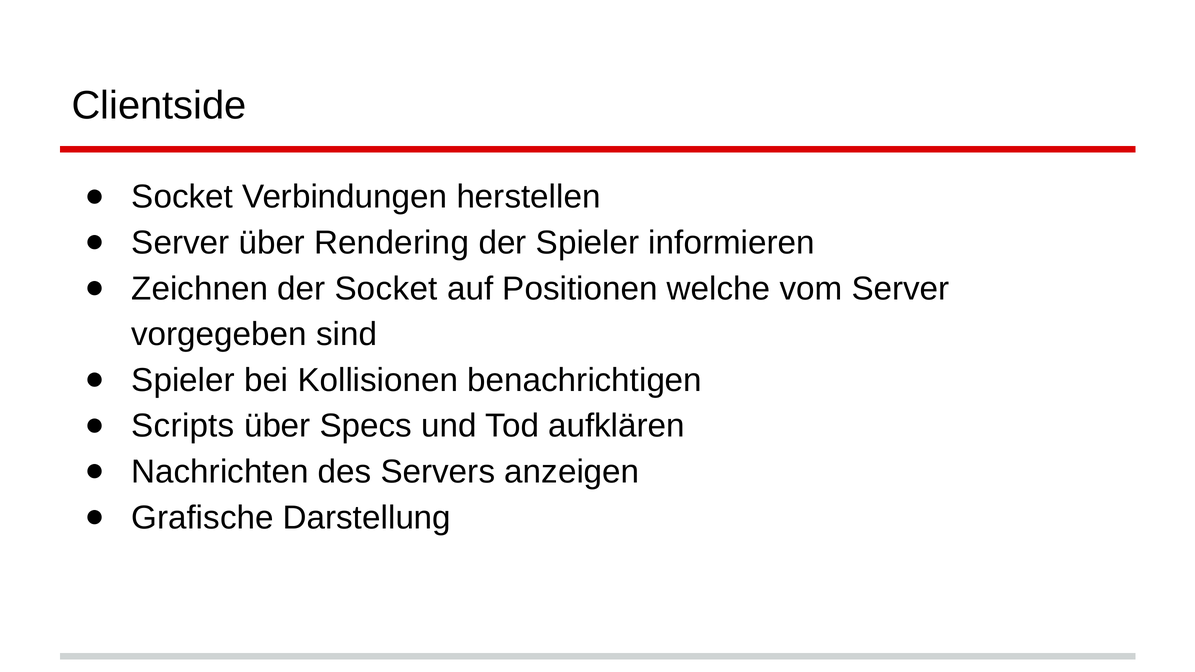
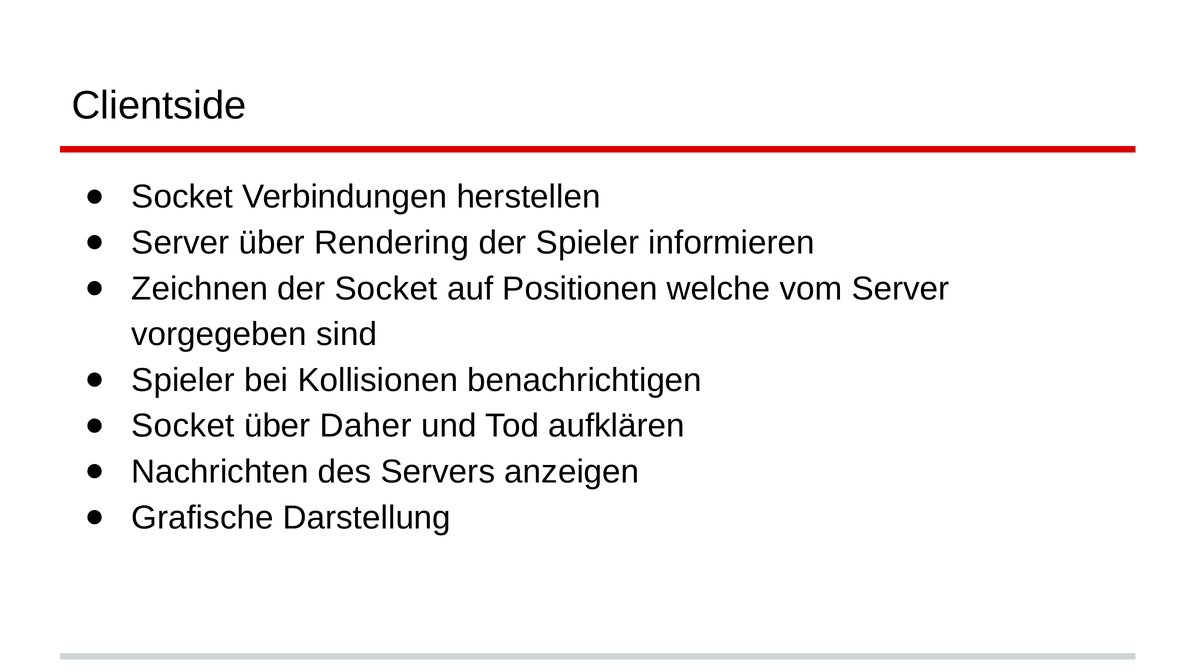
Scripts at (183, 426): Scripts -> Socket
Specs: Specs -> Daher
